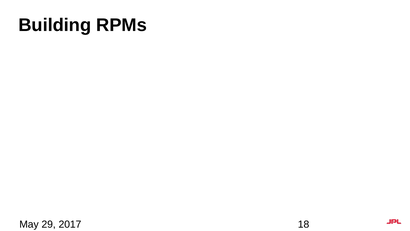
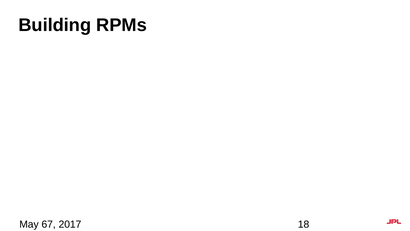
29: 29 -> 67
